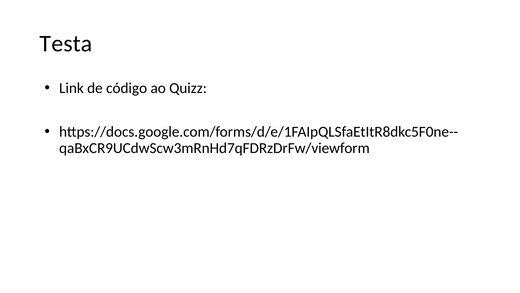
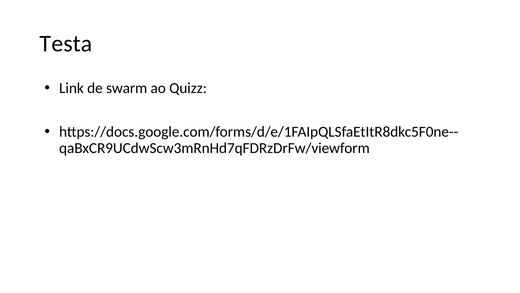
código: código -> swarm
